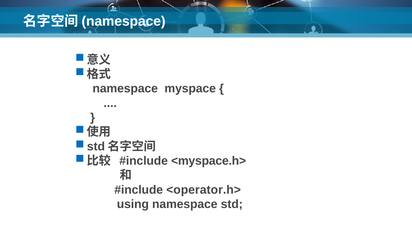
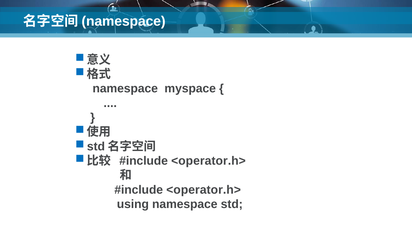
<myspace.h> at (209, 161): <myspace.h> -> <operator.h>
